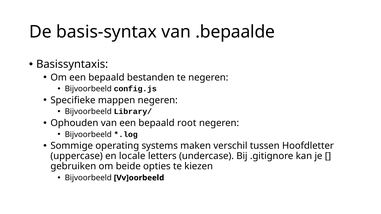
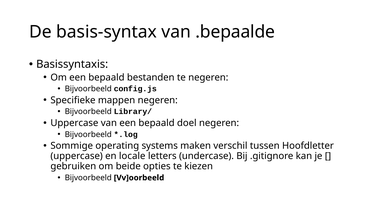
Ophouden at (74, 123): Ophouden -> Uppercase
root: root -> doel
